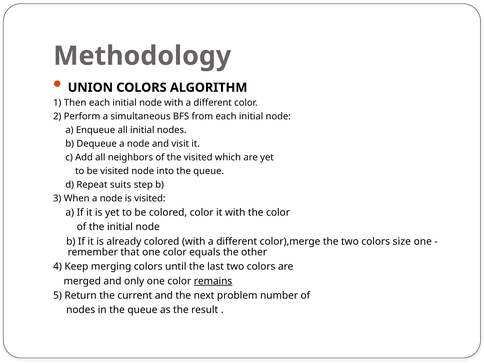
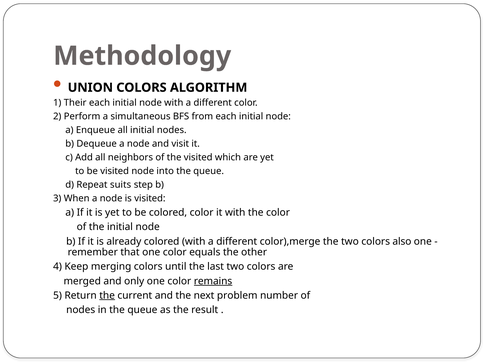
Then: Then -> Their
size: size -> also
the at (107, 295) underline: none -> present
